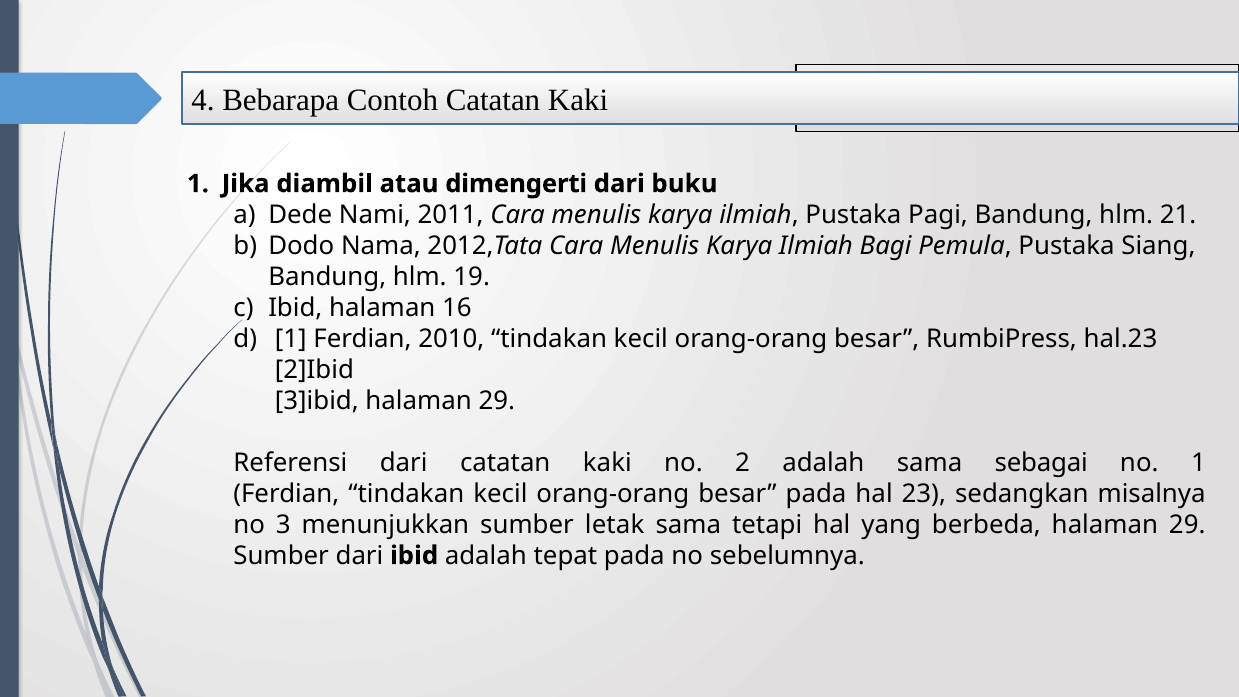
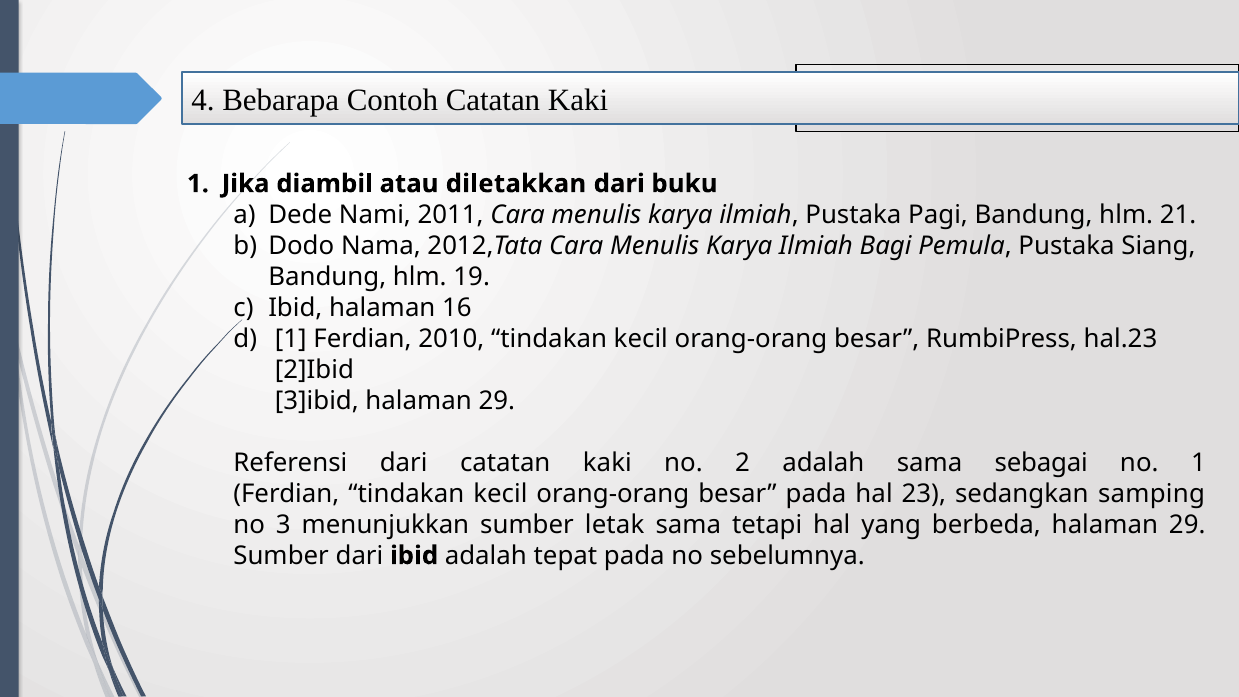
dimengerti: dimengerti -> diletakkan
misalnya: misalnya -> samping
